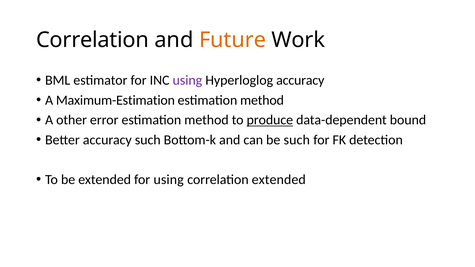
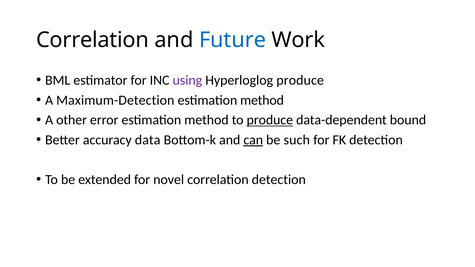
Future colour: orange -> blue
Hyperloglog accuracy: accuracy -> produce
Maximum-Estimation: Maximum-Estimation -> Maximum-Detection
accuracy such: such -> data
can underline: none -> present
for using: using -> novel
correlation extended: extended -> detection
